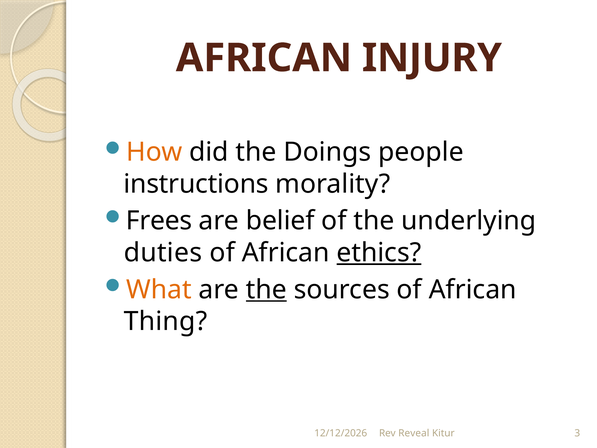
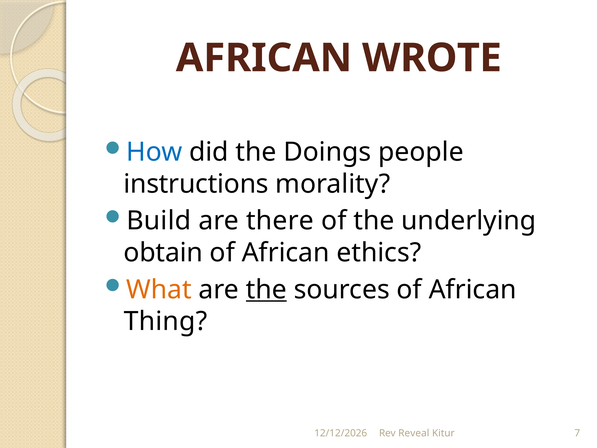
INJURY: INJURY -> WROTE
How colour: orange -> blue
Frees: Frees -> Build
belief: belief -> there
duties: duties -> obtain
ethics underline: present -> none
3: 3 -> 7
